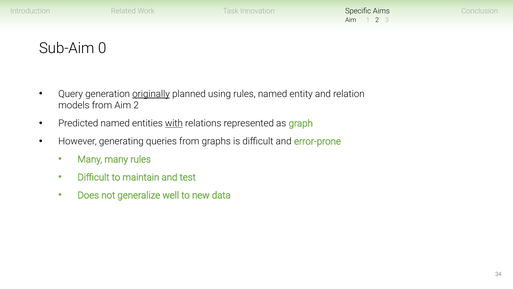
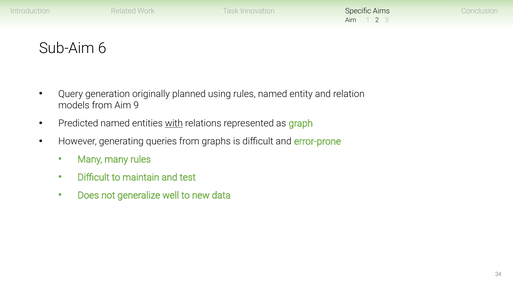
0: 0 -> 6
originally underline: present -> none
Aim 2: 2 -> 9
